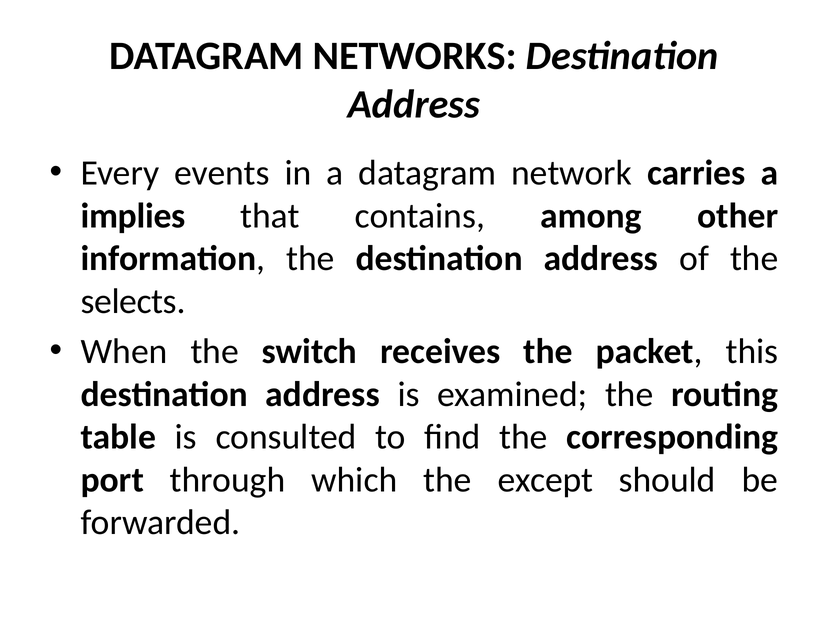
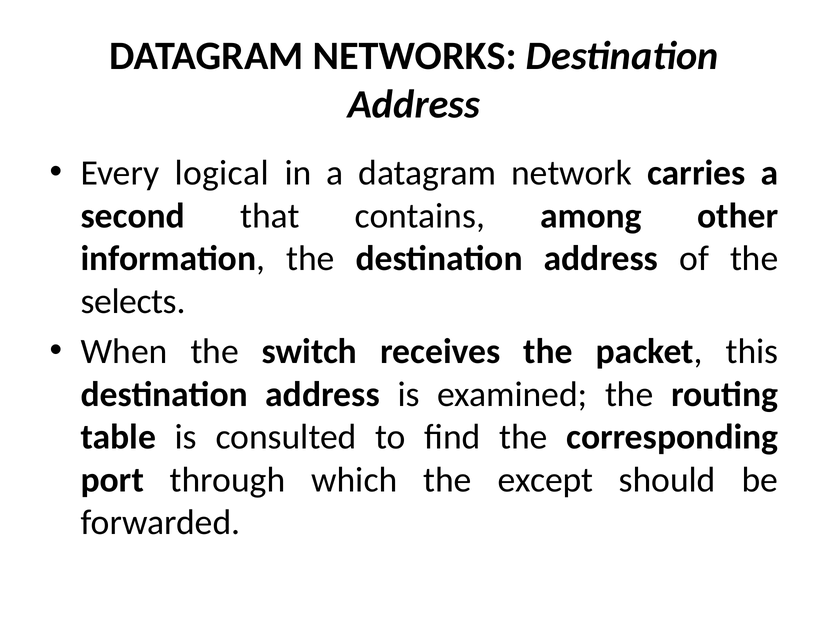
events: events -> logical
implies: implies -> second
